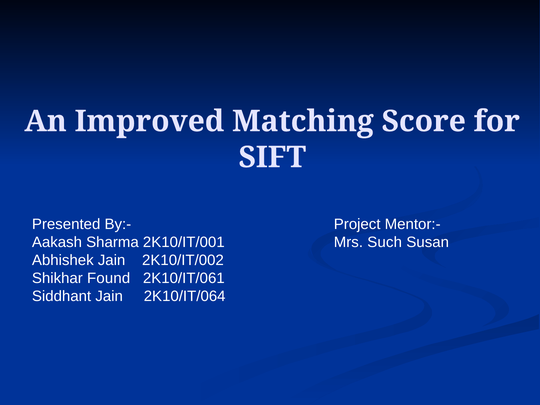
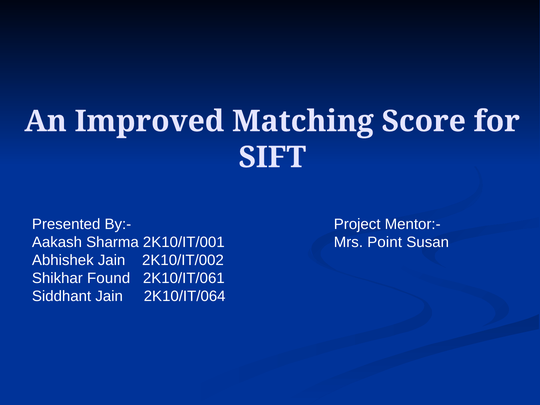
Such: Such -> Point
